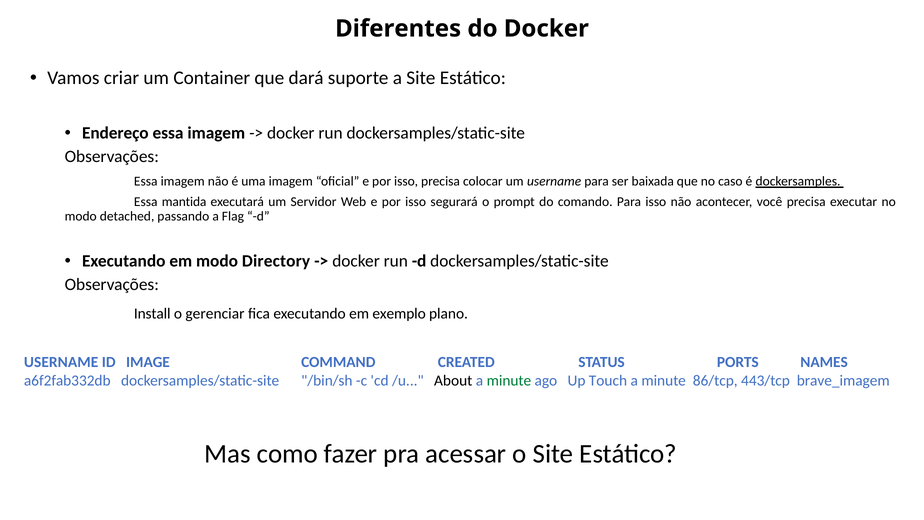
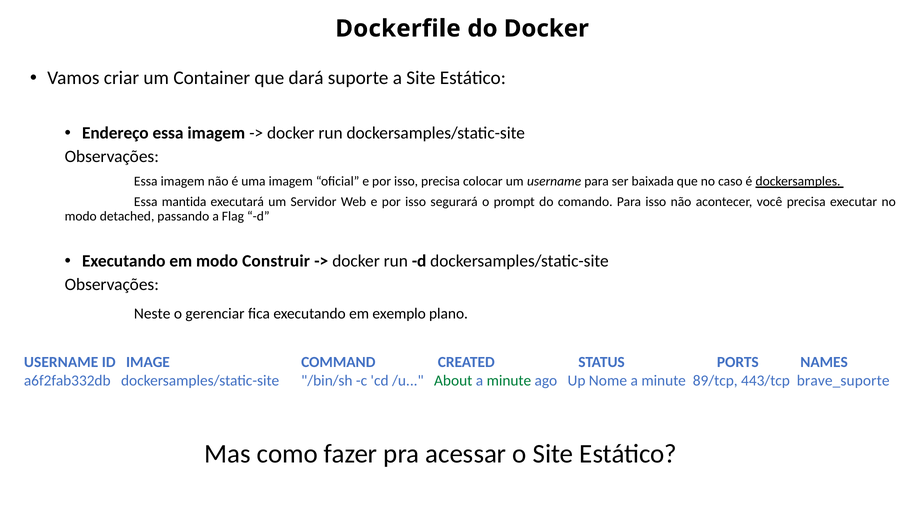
Diferentes: Diferentes -> Dockerfile
Directory: Directory -> Construir
Install: Install -> Neste
About colour: black -> green
Touch: Touch -> Nome
86/tcp: 86/tcp -> 89/tcp
brave_imagem: brave_imagem -> brave_suporte
